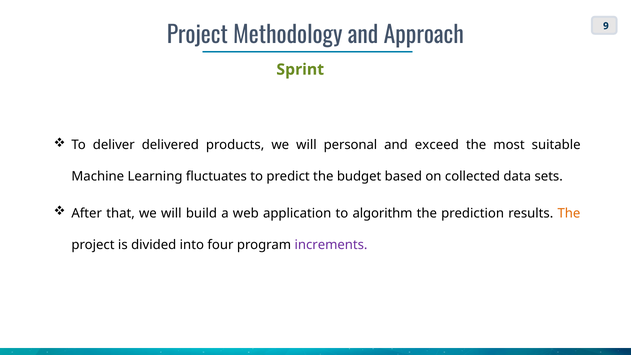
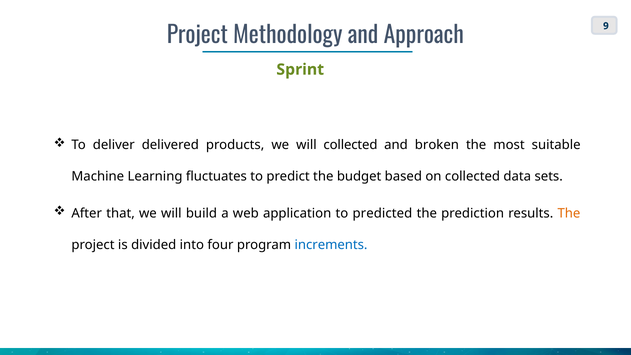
will personal: personal -> collected
exceed: exceed -> broken
algorithm: algorithm -> predicted
increments colour: purple -> blue
